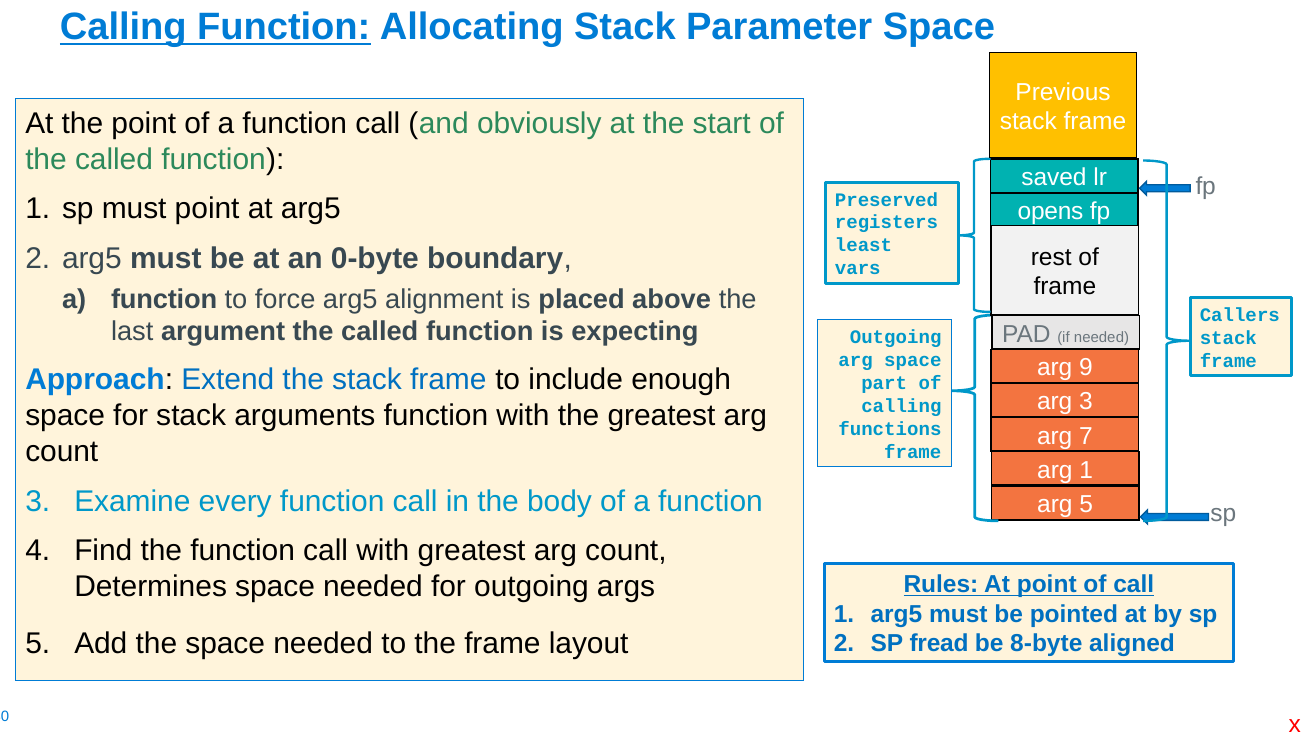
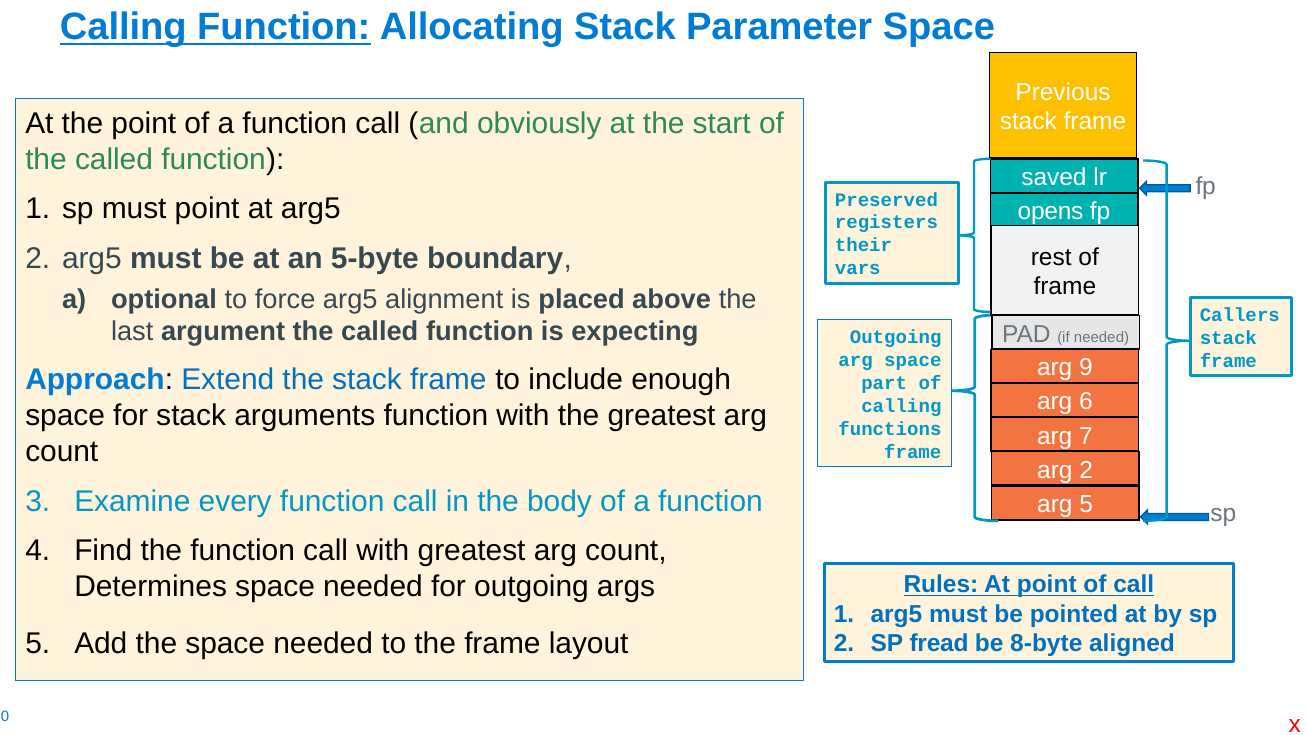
least: least -> their
0-byte: 0-byte -> 5-byte
function at (164, 299): function -> optional
arg 3: 3 -> 6
arg 1: 1 -> 2
